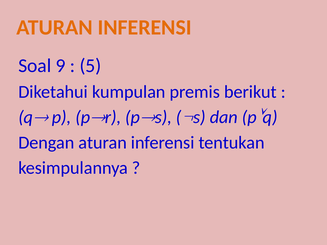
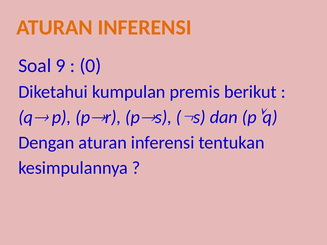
5: 5 -> 0
